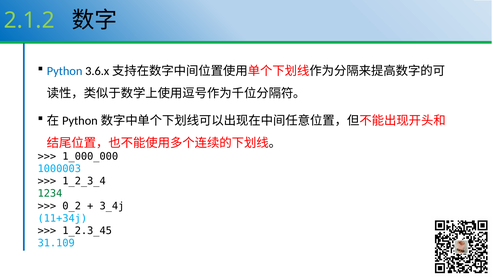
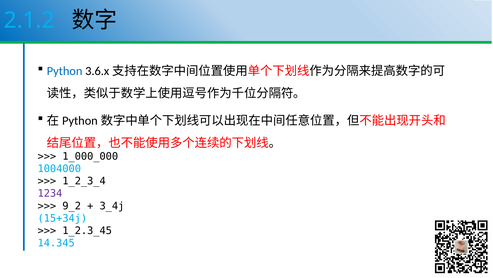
2.1.2 colour: light green -> light blue
1000003: 1000003 -> 1004000
1234 colour: green -> purple
0_2: 0_2 -> 9_2
11+34j: 11+34j -> 15+34j
31.109: 31.109 -> 14.345
